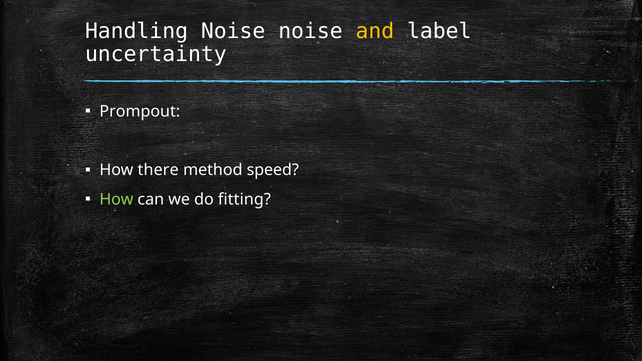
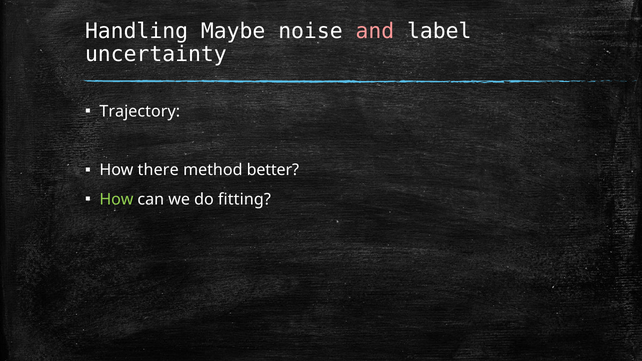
Handling Noise: Noise -> Maybe
and colour: yellow -> pink
Prompout: Prompout -> Trajectory
speed: speed -> better
